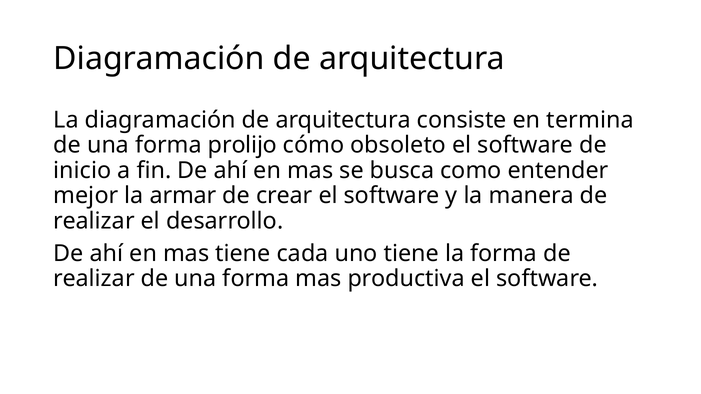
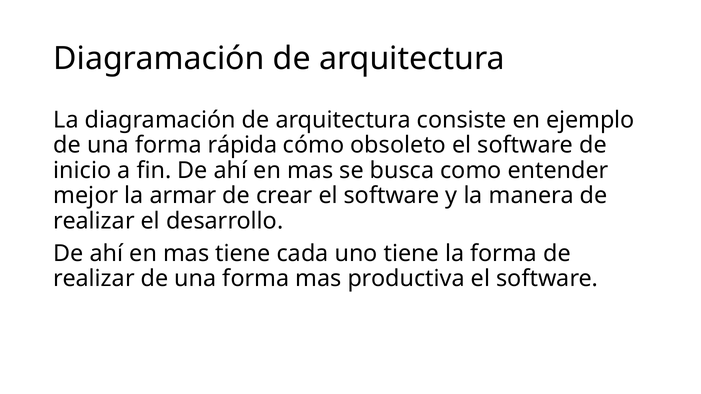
termina: termina -> ejemplo
prolijo: prolijo -> rápida
